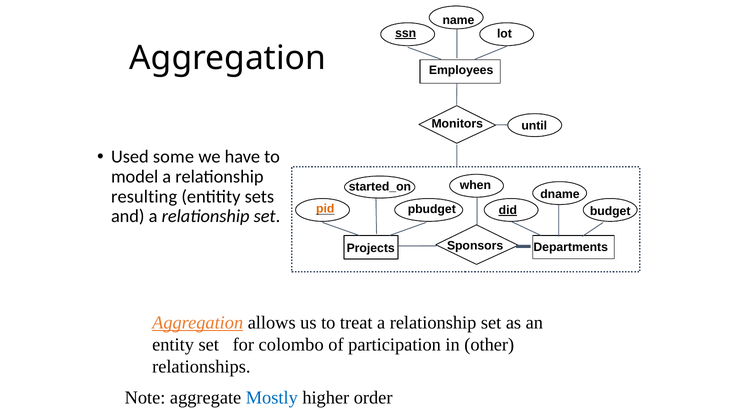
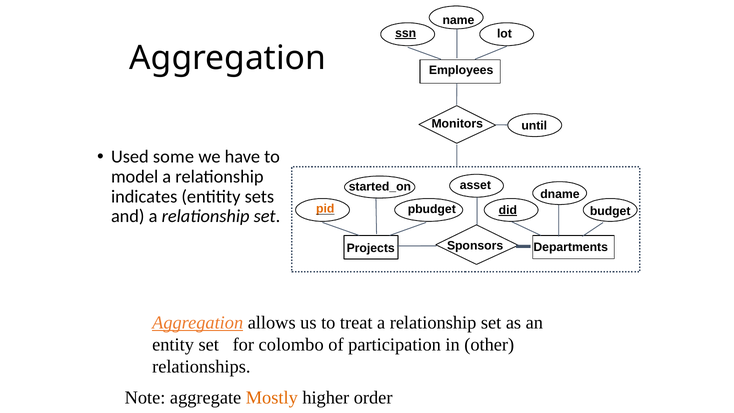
when: when -> asset
resulting: resulting -> indicates
Mostly colour: blue -> orange
